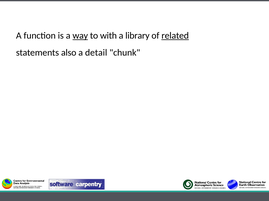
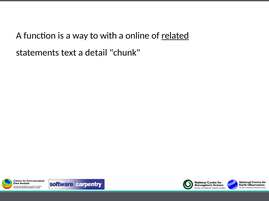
way underline: present -> none
library: library -> online
also: also -> text
